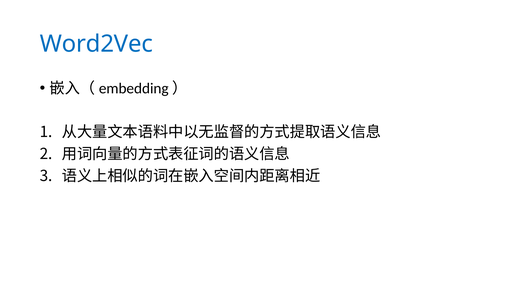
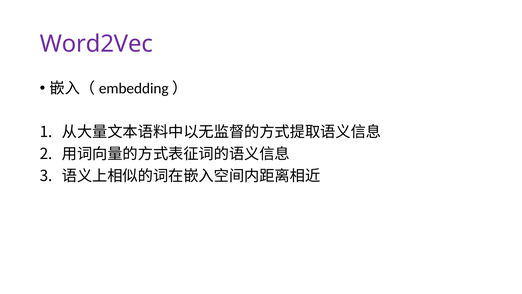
Word2Vec colour: blue -> purple
